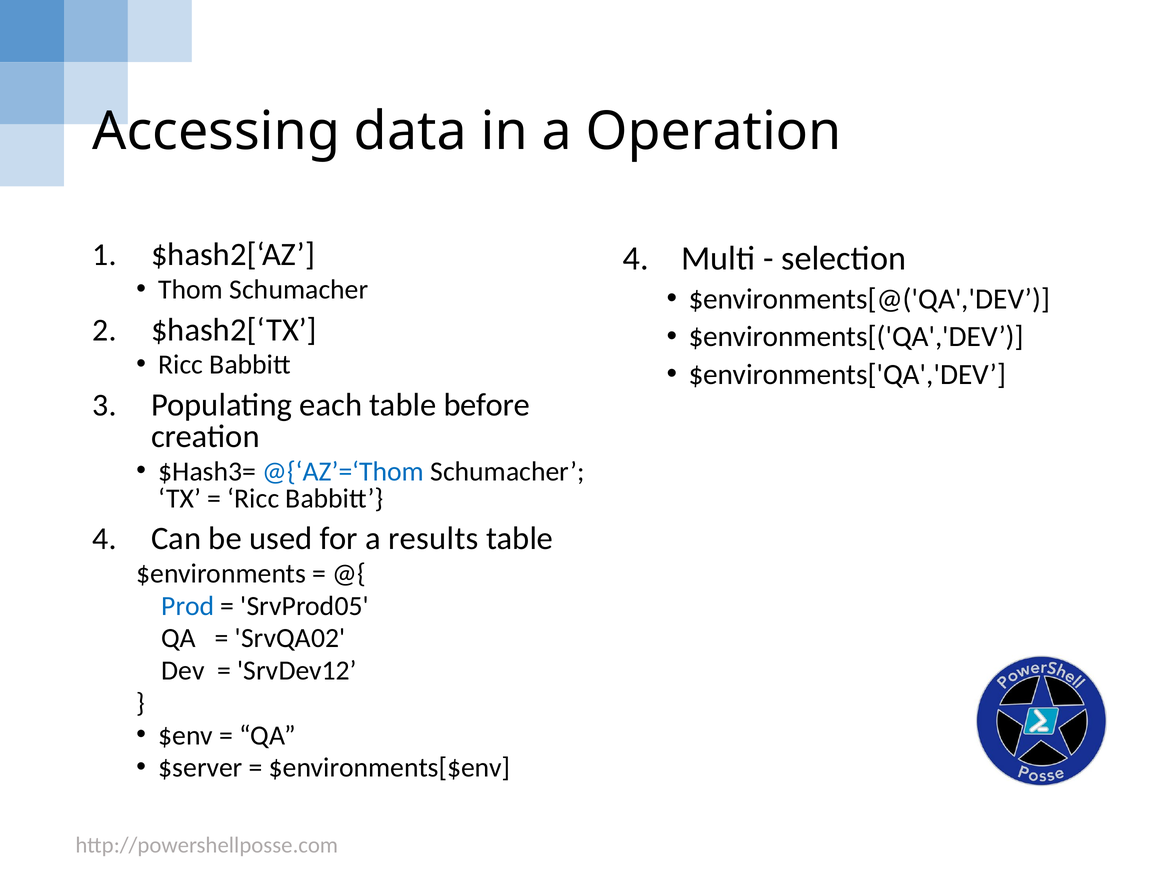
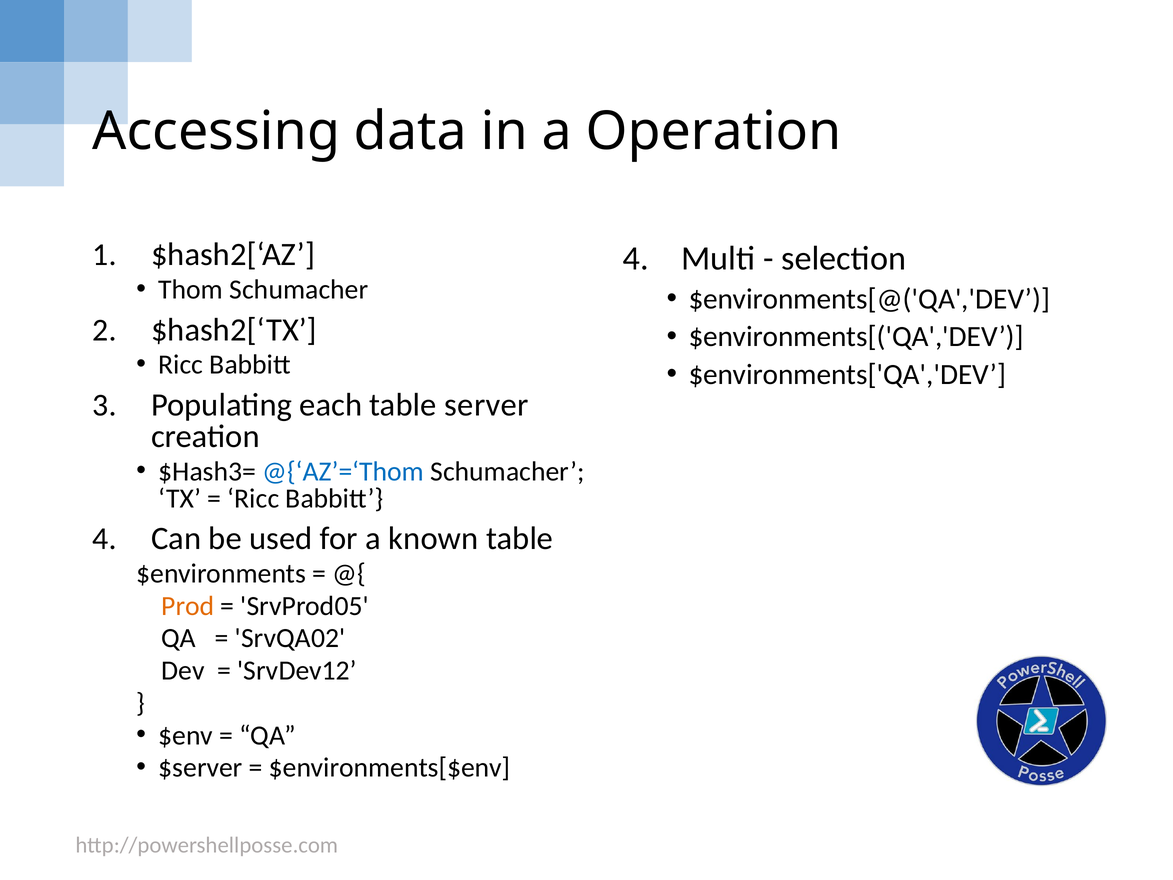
before: before -> server
results: results -> known
Prod colour: blue -> orange
